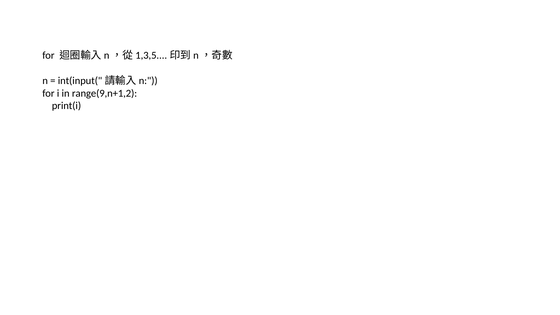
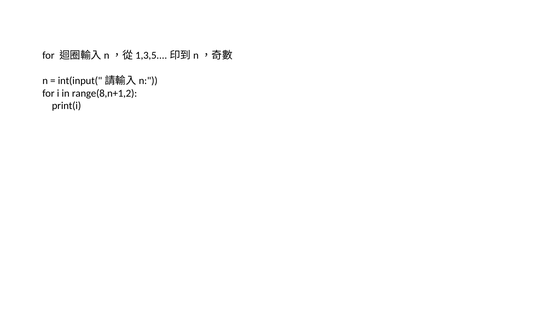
range(9,n+1,2: range(9,n+1,2 -> range(8,n+1,2
